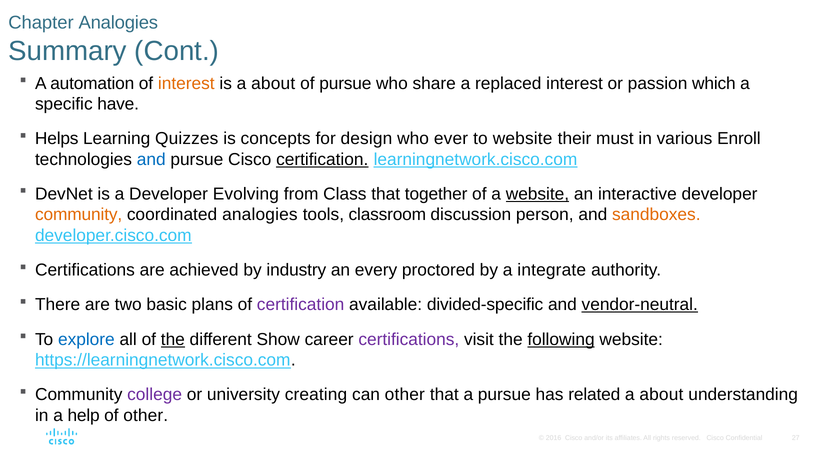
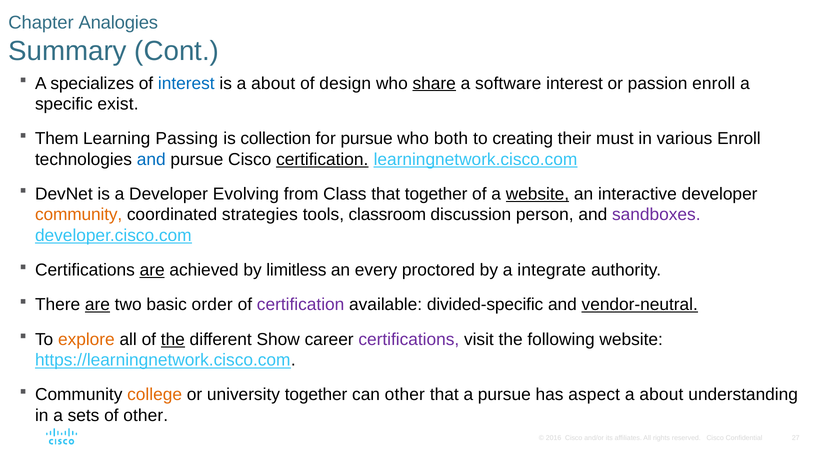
automation: automation -> specializes
interest at (186, 83) colour: orange -> blue
of pursue: pursue -> design
share underline: none -> present
replaced: replaced -> software
passion which: which -> enroll
have: have -> exist
Helps: Helps -> Them
Quizzes: Quizzes -> Passing
concepts: concepts -> collection
for design: design -> pursue
ever: ever -> both
to website: website -> creating
coordinated analogies: analogies -> strategies
sandboxes colour: orange -> purple
are at (152, 270) underline: none -> present
industry: industry -> limitless
are at (97, 305) underline: none -> present
plans: plans -> order
explore colour: blue -> orange
following underline: present -> none
college colour: purple -> orange
university creating: creating -> together
related: related -> aspect
help: help -> sets
